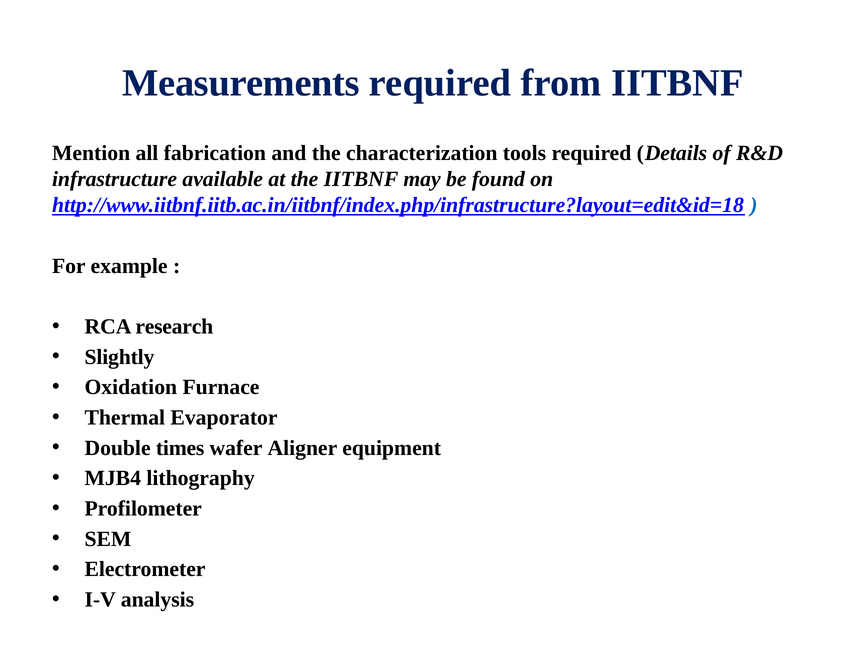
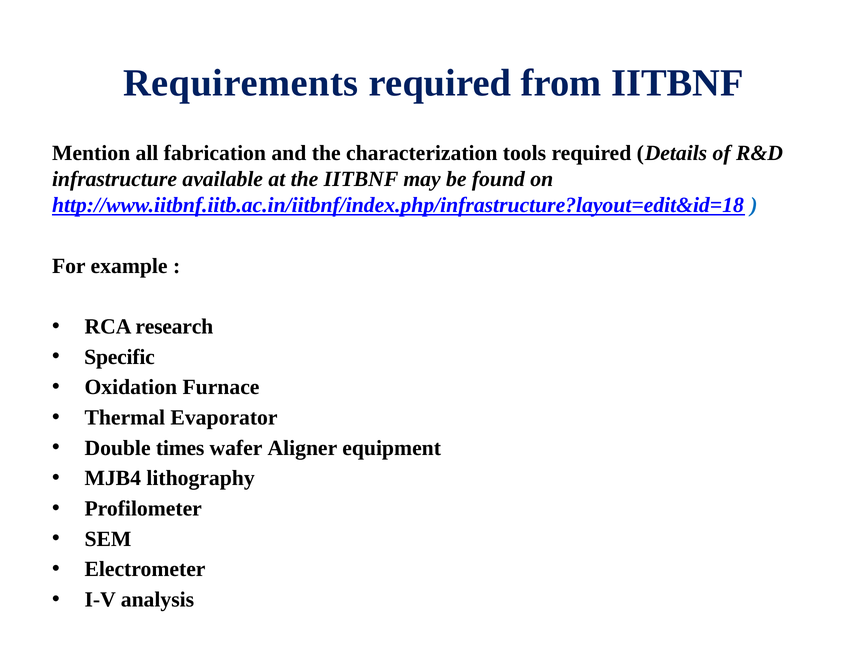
Measurements: Measurements -> Requirements
Slightly: Slightly -> Specific
